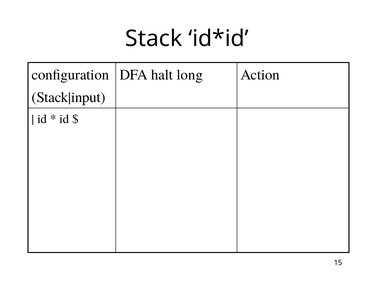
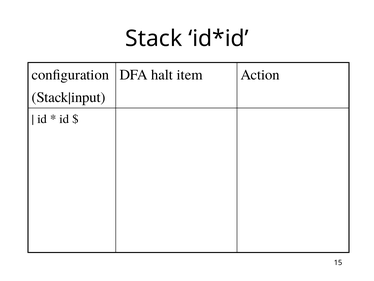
long: long -> item
